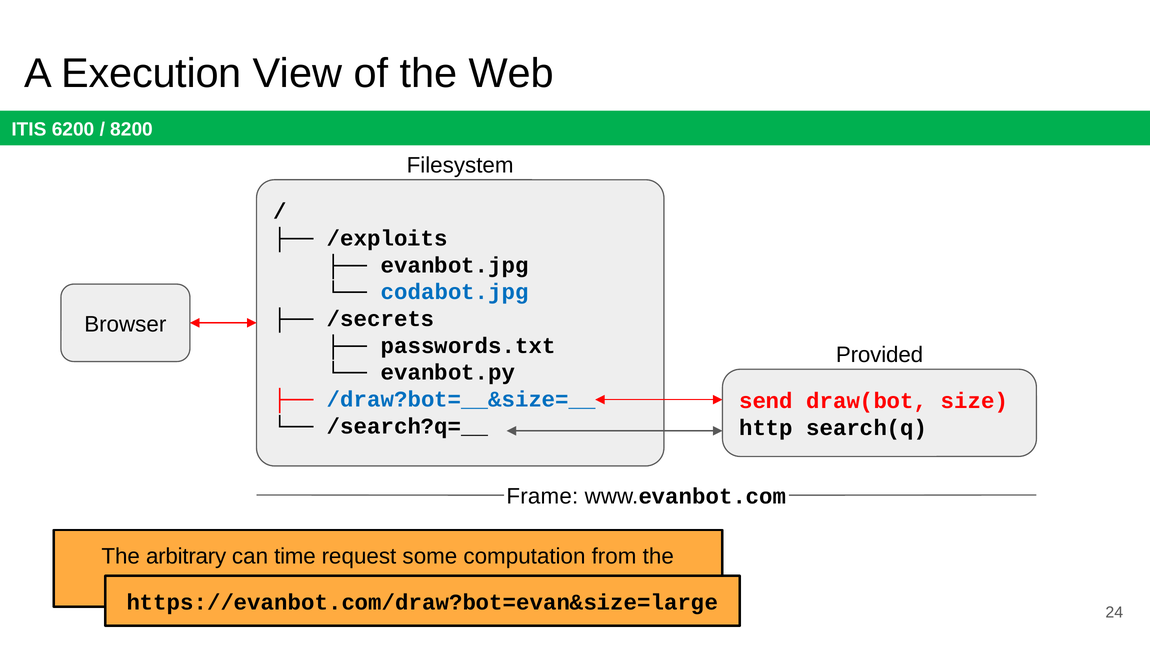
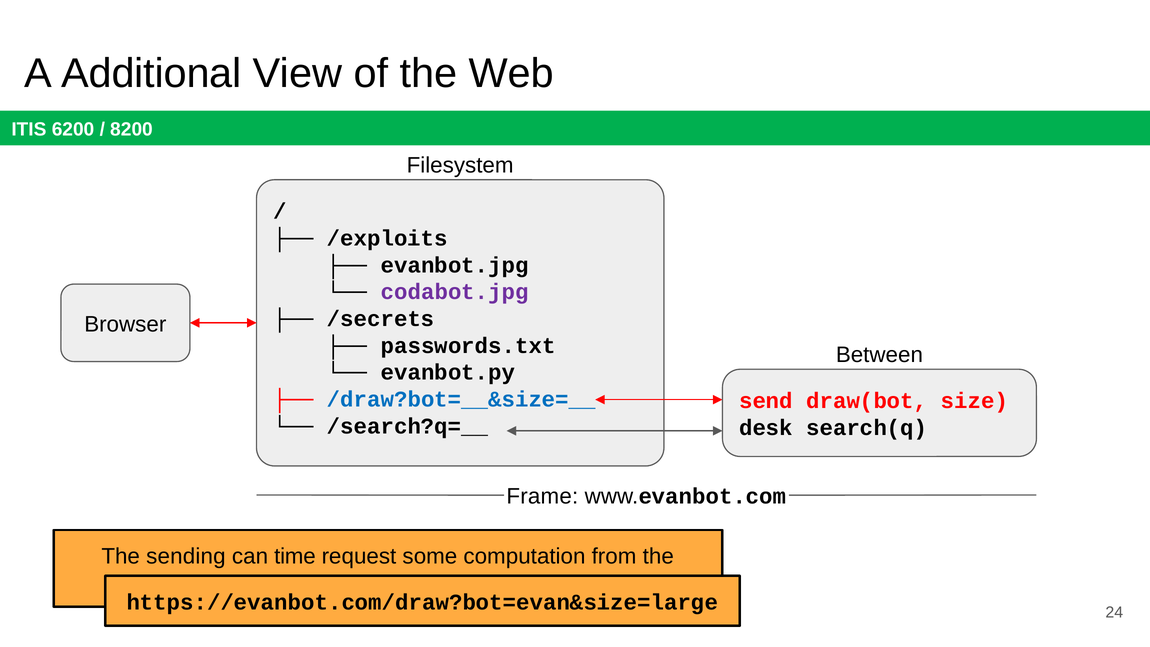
Execution: Execution -> Additional
codabot.jpg colour: blue -> purple
Provided: Provided -> Between
http: http -> desk
arbitrary: arbitrary -> sending
